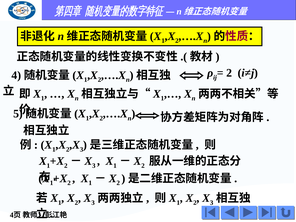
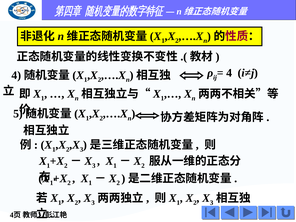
2 at (229, 73): 2 -> 4
